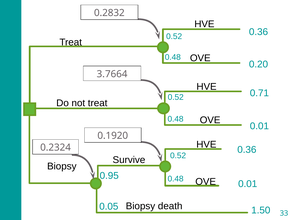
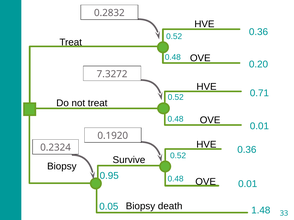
3.7664: 3.7664 -> 7.3272
1.50: 1.50 -> 1.48
